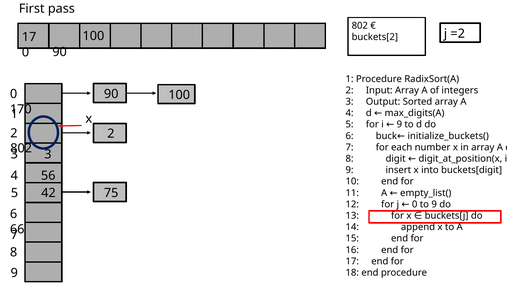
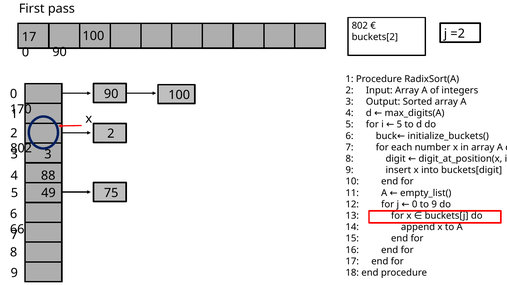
i 9: 9 -> 5
56: 56 -> 88
42: 42 -> 49
